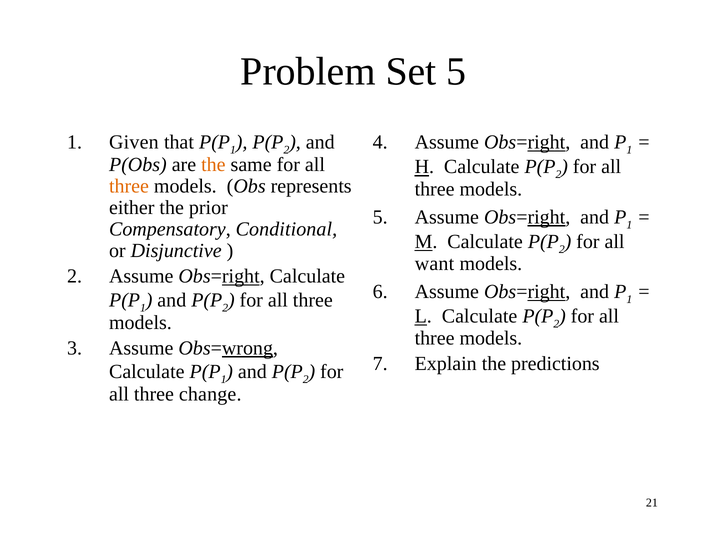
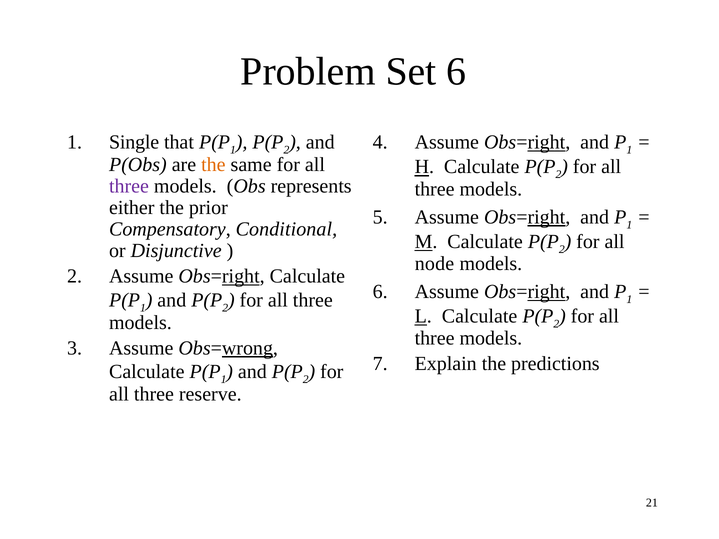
Set 5: 5 -> 6
Given: Given -> Single
three at (129, 186) colour: orange -> purple
want: want -> node
change: change -> reserve
